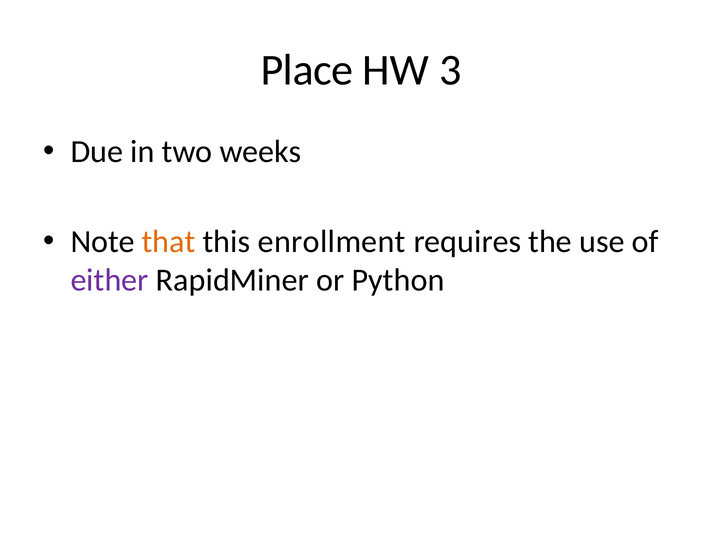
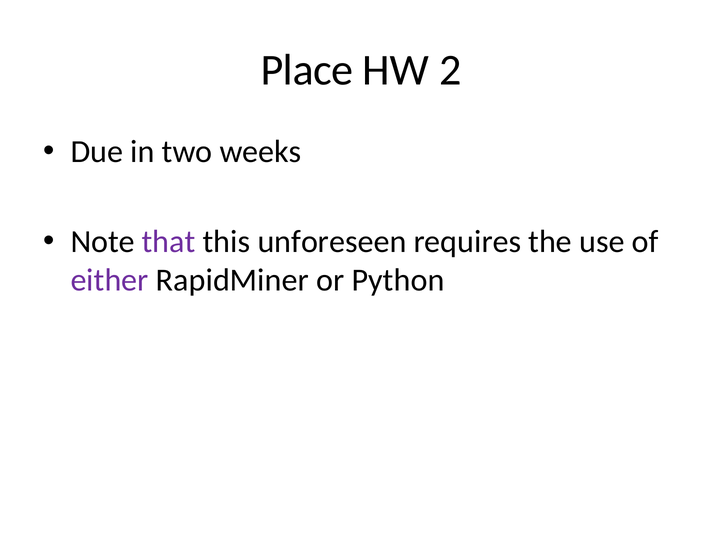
3: 3 -> 2
that colour: orange -> purple
enrollment: enrollment -> unforeseen
